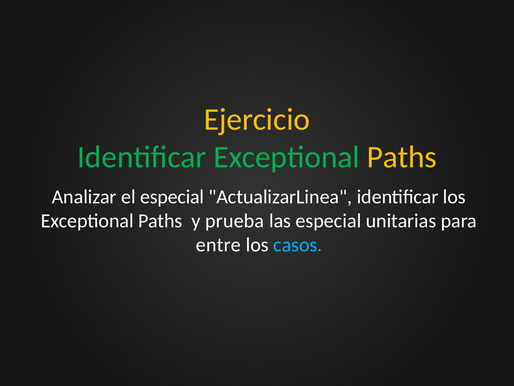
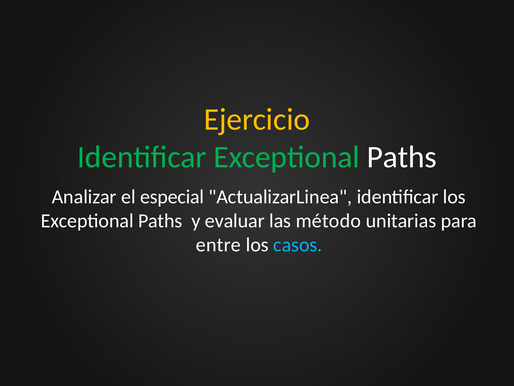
Paths at (402, 157) colour: yellow -> white
prueba: prueba -> evaluar
las especial: especial -> método
